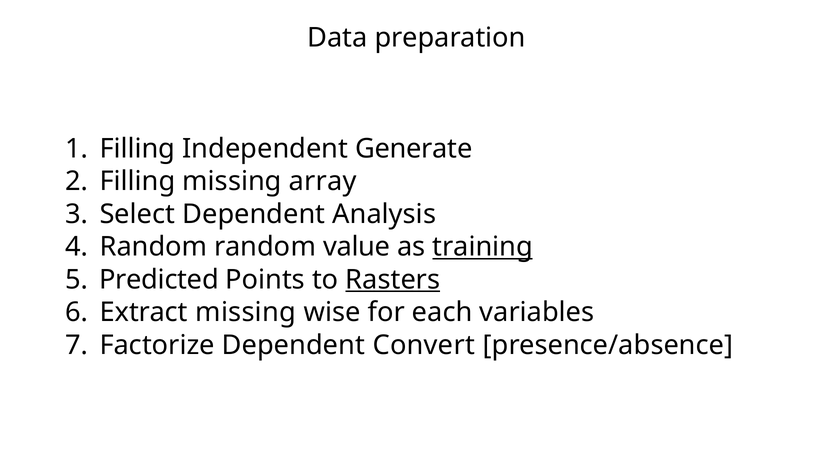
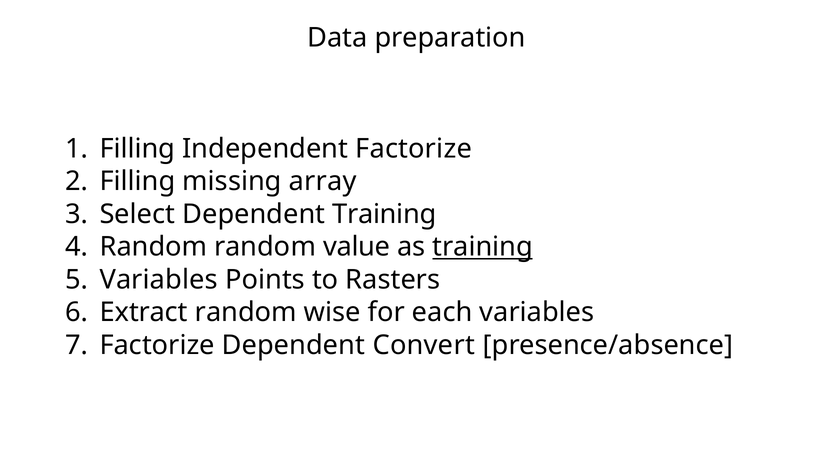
Independent Generate: Generate -> Factorize
Dependent Analysis: Analysis -> Training
Predicted at (159, 279): Predicted -> Variables
Rasters underline: present -> none
Extract missing: missing -> random
